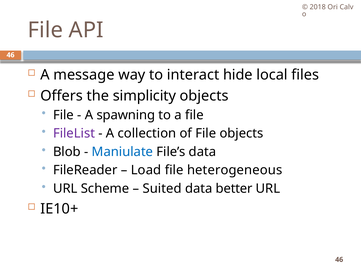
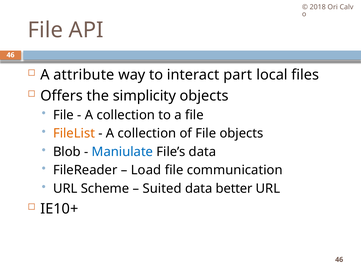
message: message -> attribute
hide: hide -> part
spawning at (126, 115): spawning -> collection
FileList colour: purple -> orange
heterogeneous: heterogeneous -> communication
